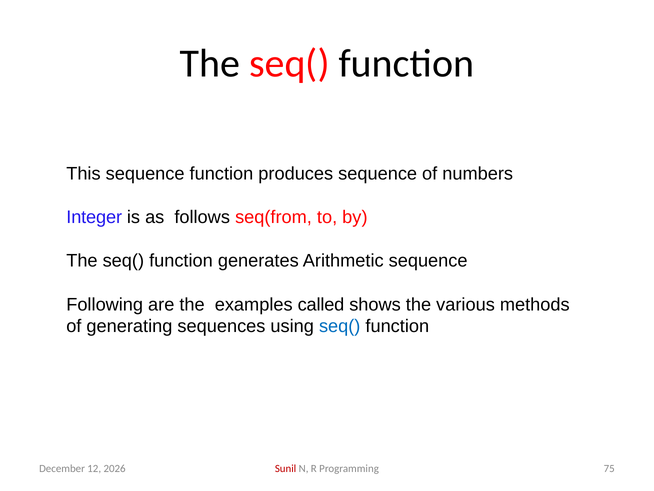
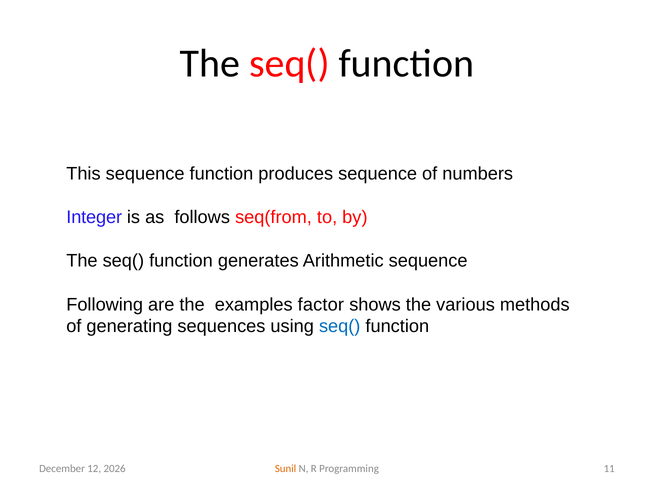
called: called -> factor
Sunil colour: red -> orange
75: 75 -> 11
